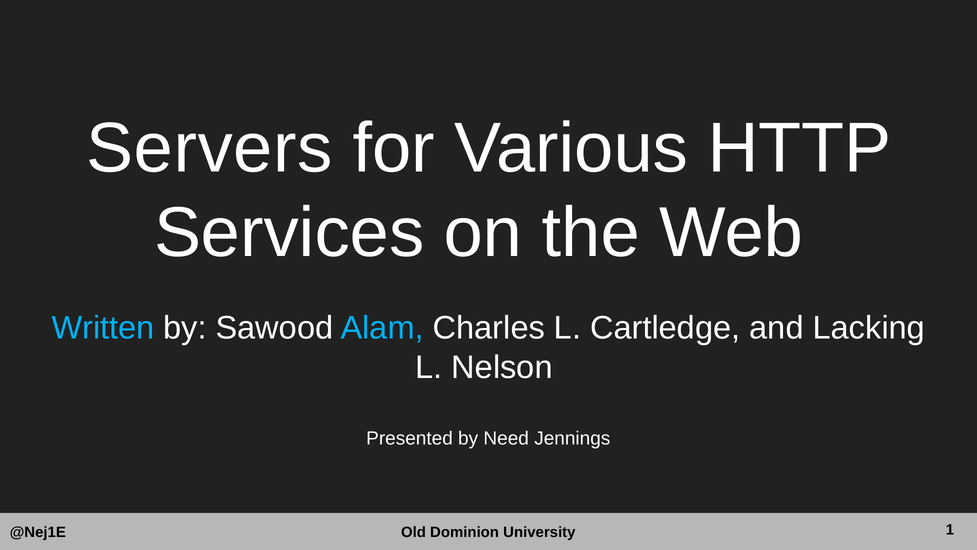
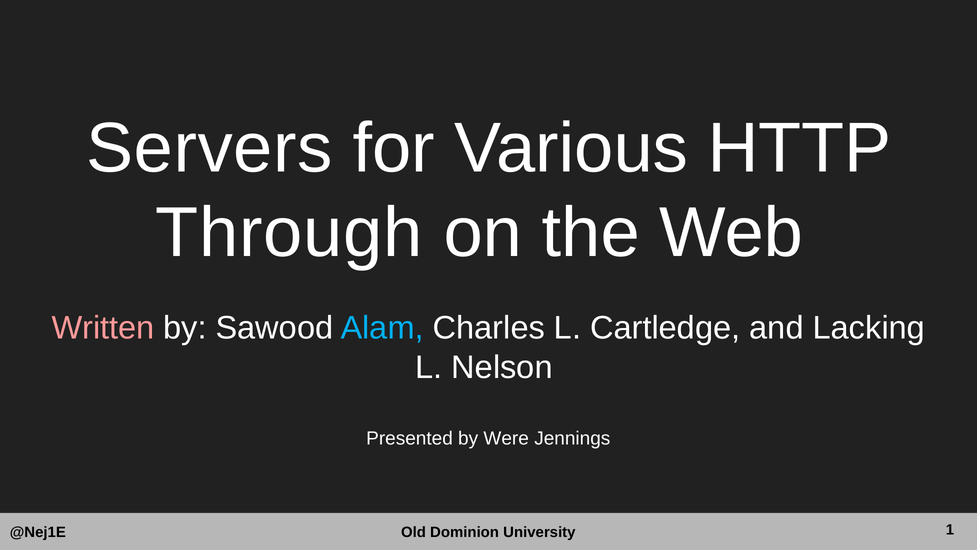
Services: Services -> Through
Written colour: light blue -> pink
Need: Need -> Were
